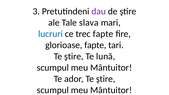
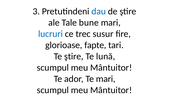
dau colour: purple -> blue
slava: slava -> bune
trec fapte: fapte -> susur
ador Te ştire: ştire -> mari
